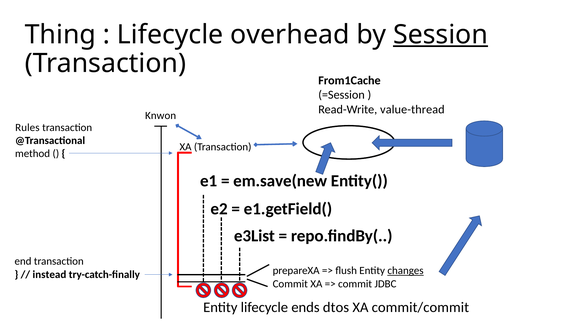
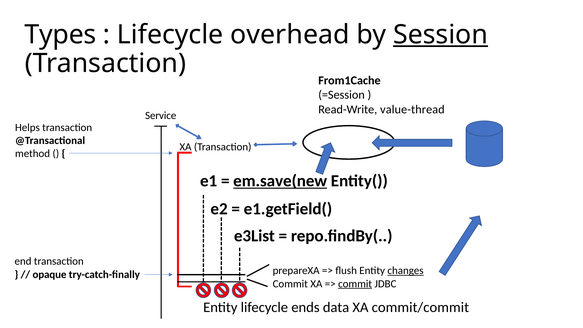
Thing: Thing -> Types
Knwon: Knwon -> Service
Rules: Rules -> Helps
em.save(new underline: none -> present
instead: instead -> opaque
commit at (355, 284) underline: none -> present
dtos: dtos -> data
